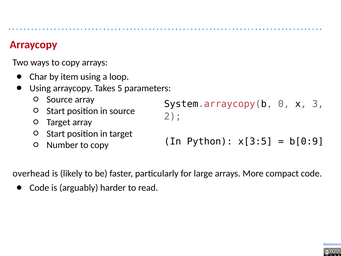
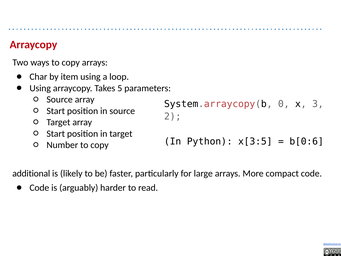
b[0:9: b[0:9 -> b[0:6
overhead: overhead -> additional
